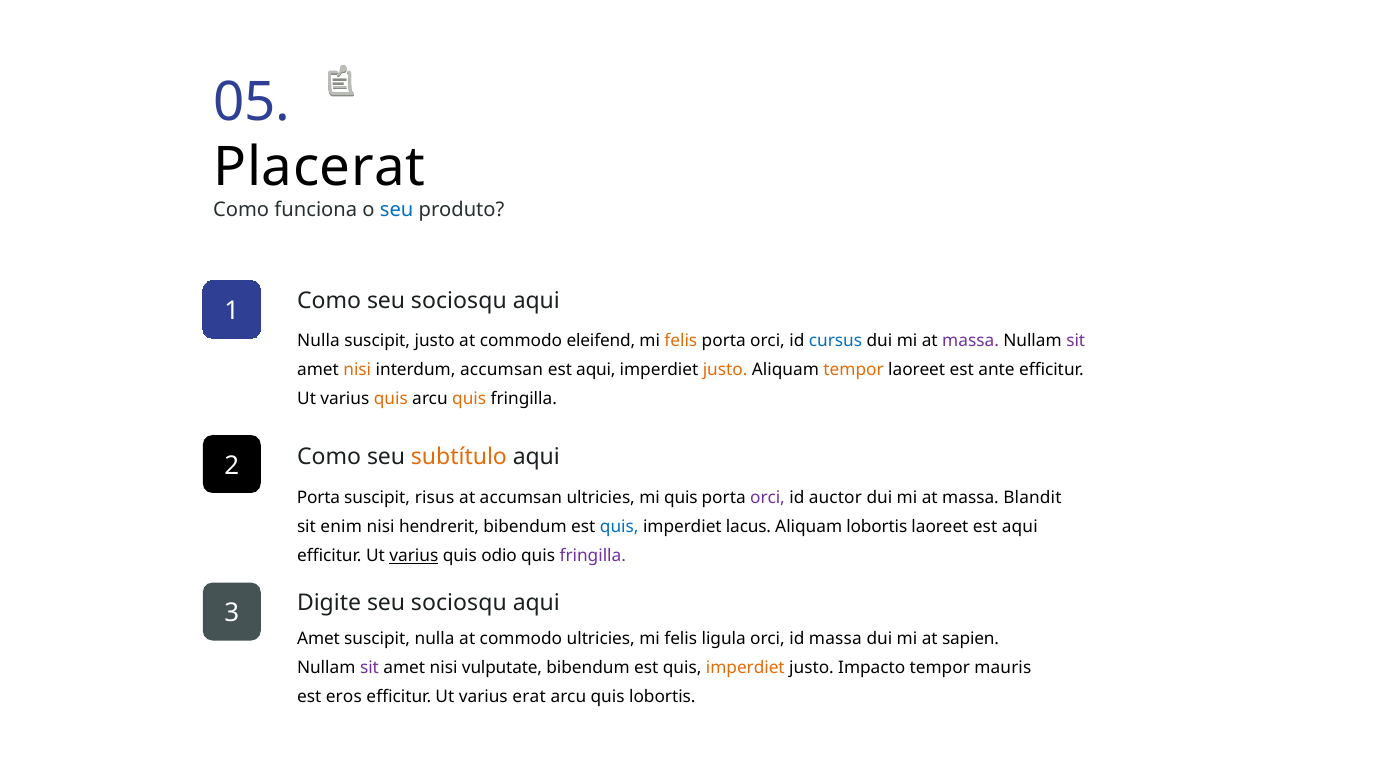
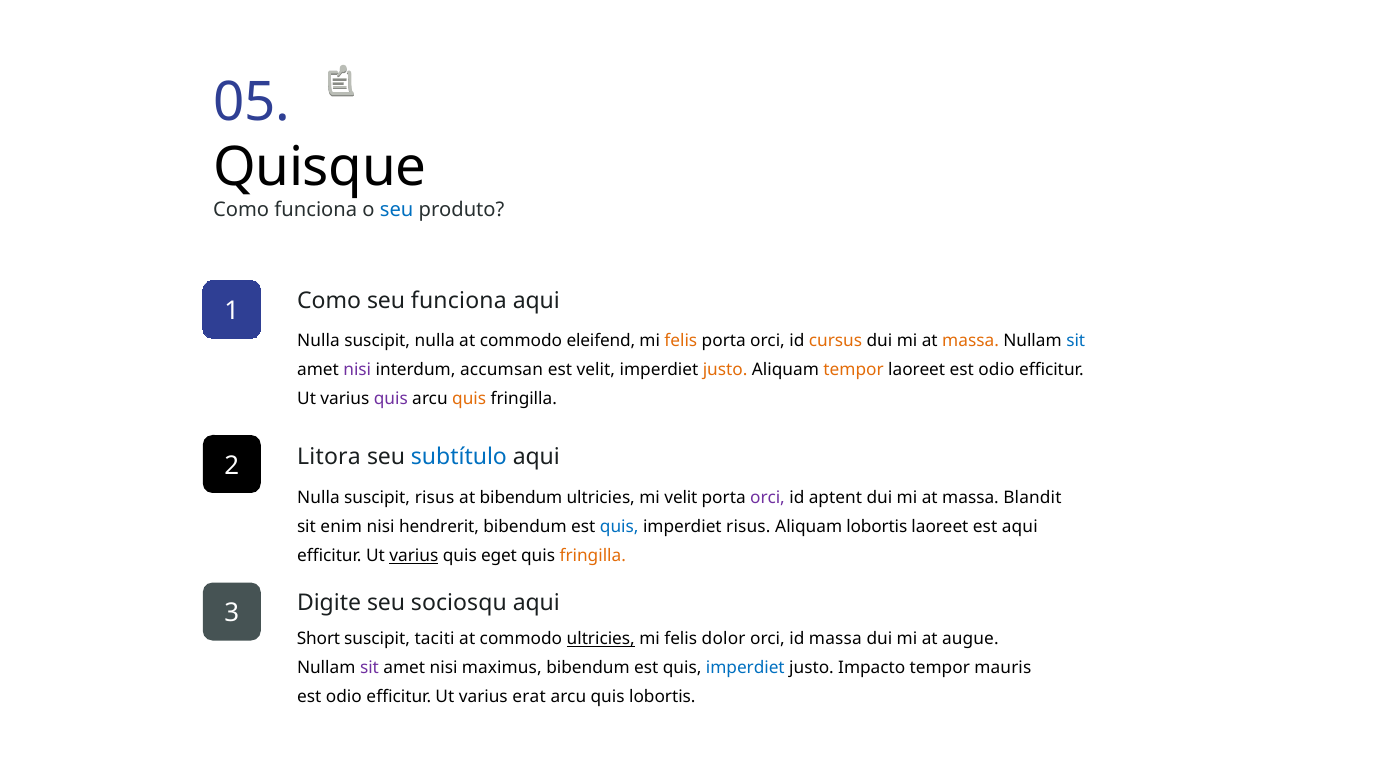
Placerat: Placerat -> Quisque
sociosqu at (459, 301): sociosqu -> funciona
suscipit justo: justo -> nulla
cursus colour: blue -> orange
massa at (971, 341) colour: purple -> orange
sit at (1076, 341) colour: purple -> blue
nisi at (357, 370) colour: orange -> purple
aqui at (596, 370): aqui -> velit
laoreet est ante: ante -> odio
quis at (391, 399) colour: orange -> purple
Como at (329, 457): Como -> Litora
subtítulo colour: orange -> blue
Porta at (319, 498): Porta -> Nulla
at accumsan: accumsan -> bibendum
mi quis: quis -> velit
auctor: auctor -> aptent
imperdiet lacus: lacus -> risus
odio: odio -> eget
fringilla at (593, 556) colour: purple -> orange
Amet at (319, 639): Amet -> Short
suscipit nulla: nulla -> taciti
ultricies at (601, 639) underline: none -> present
ligula: ligula -> dolor
sapien: sapien -> augue
vulputate: vulputate -> maximus
imperdiet at (745, 668) colour: orange -> blue
eros at (344, 697): eros -> odio
